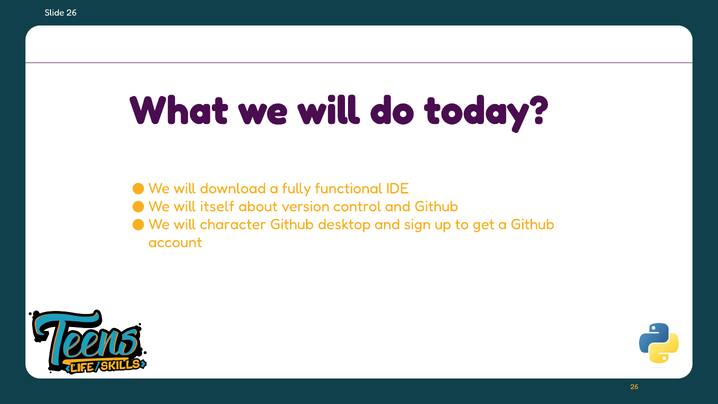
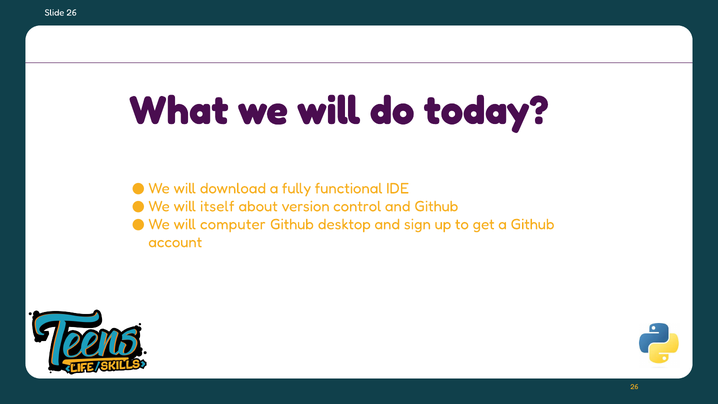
character: character -> computer
